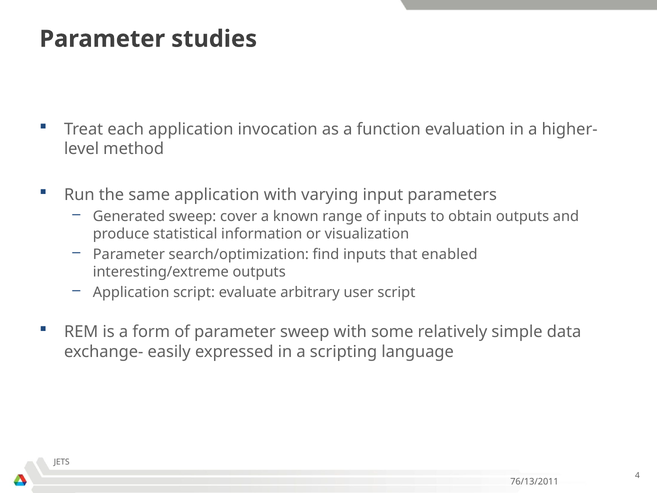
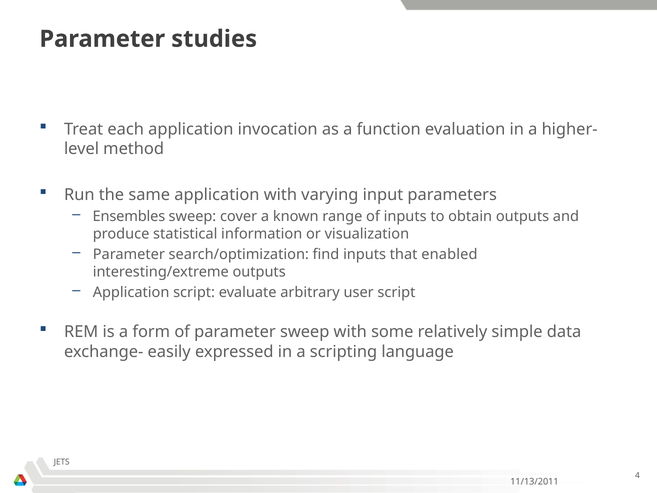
Generated: Generated -> Ensembles
76/13/2011: 76/13/2011 -> 11/13/2011
